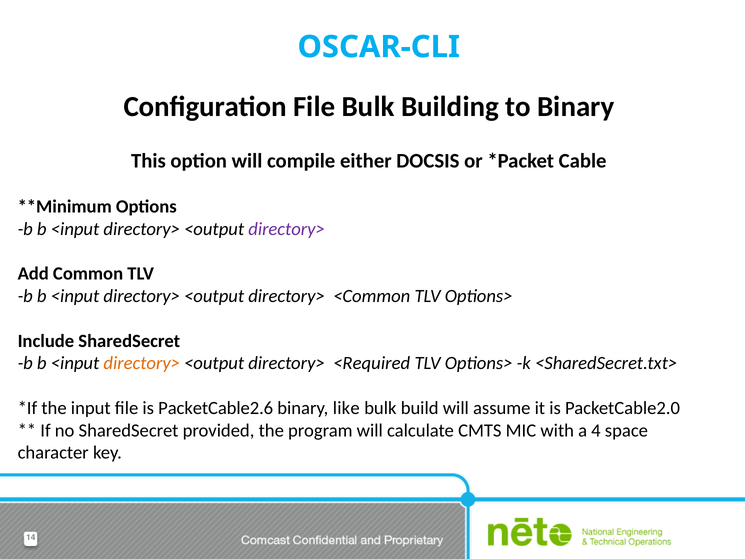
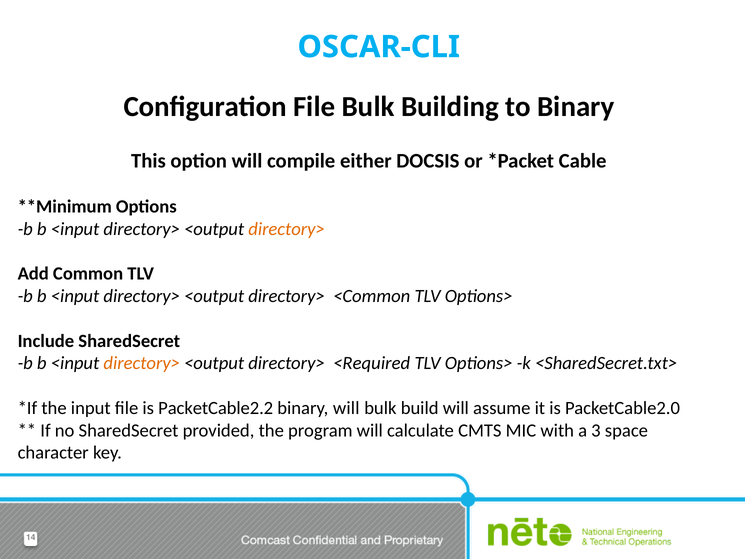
directory> at (287, 229) colour: purple -> orange
PacketCable2.6: PacketCable2.6 -> PacketCable2.2
binary like: like -> will
4: 4 -> 3
